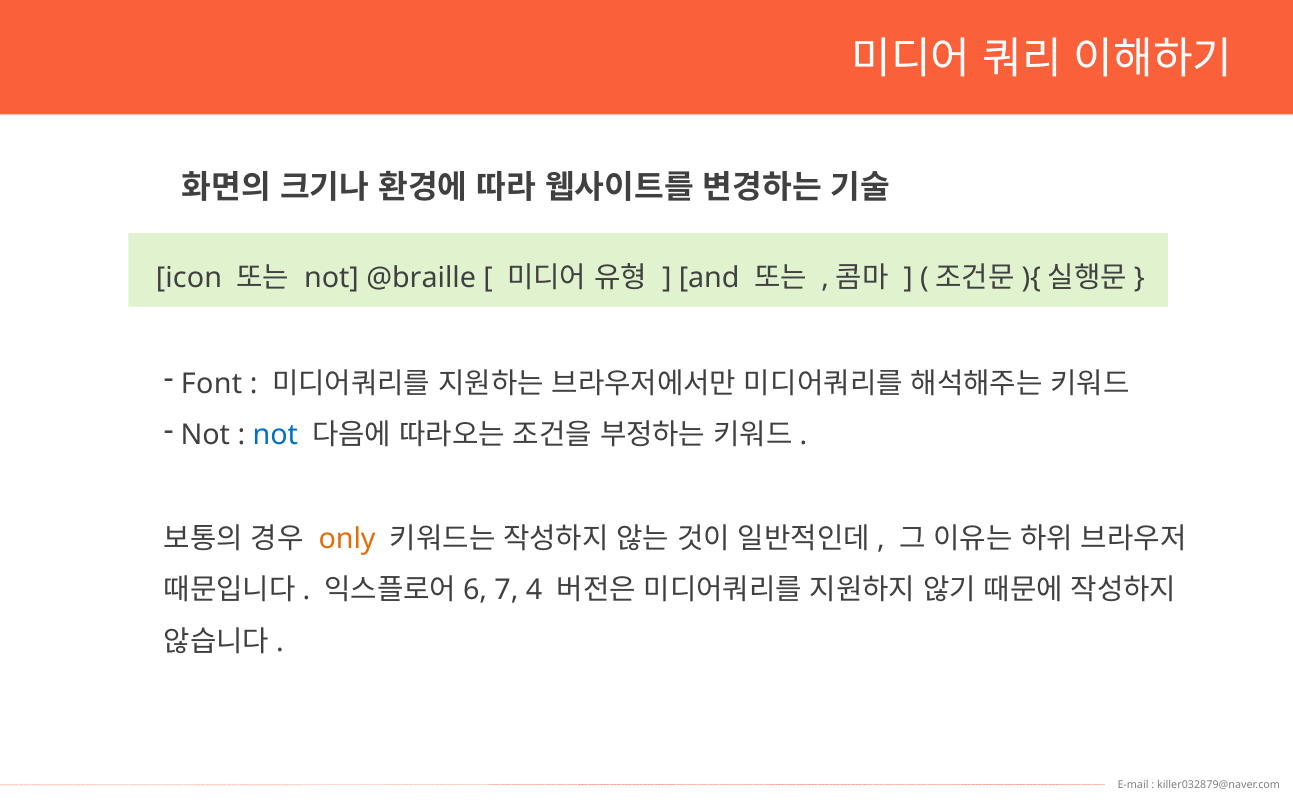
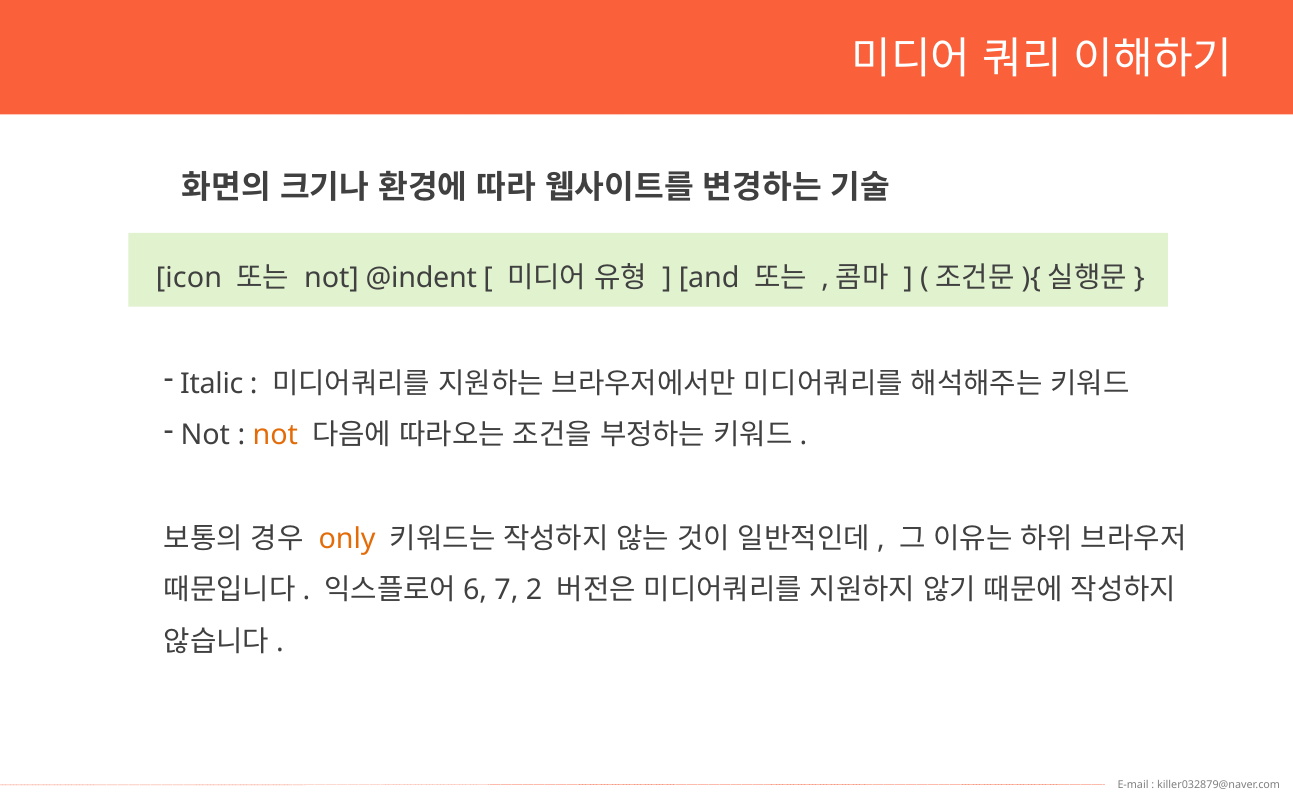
@braille: @braille -> @indent
Font: Font -> Italic
not at (275, 435) colour: blue -> orange
4: 4 -> 2
